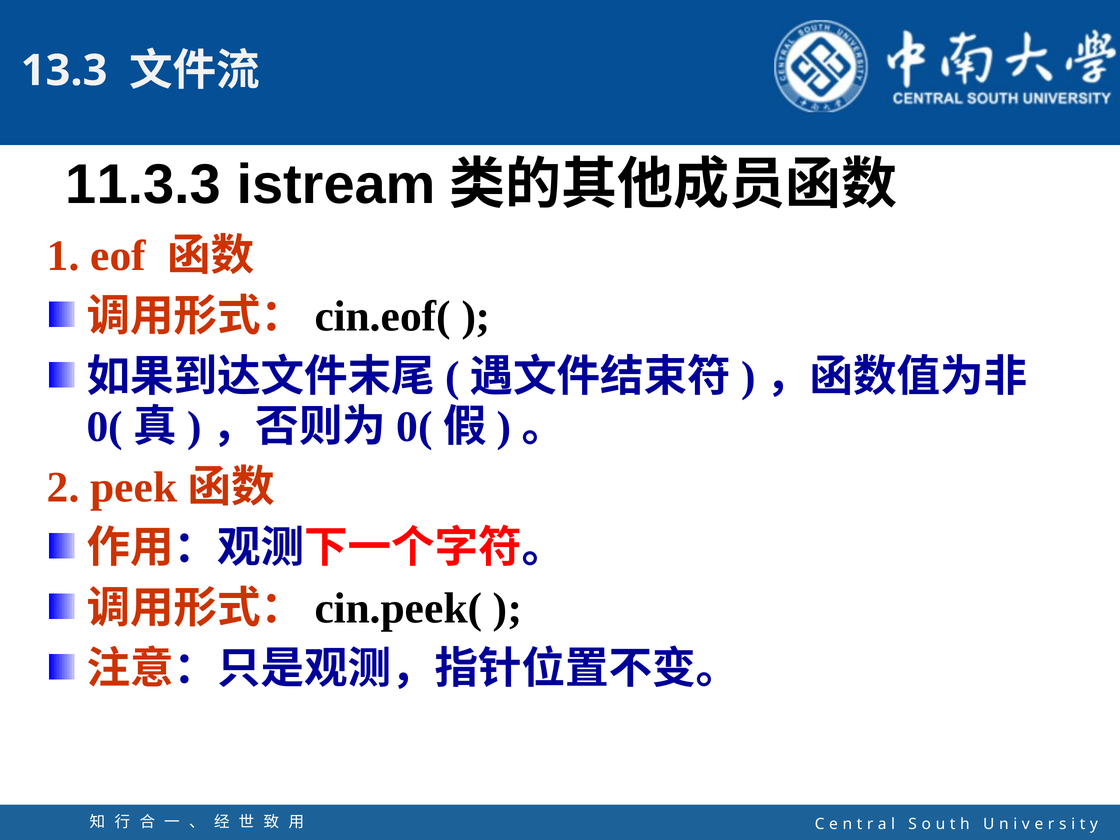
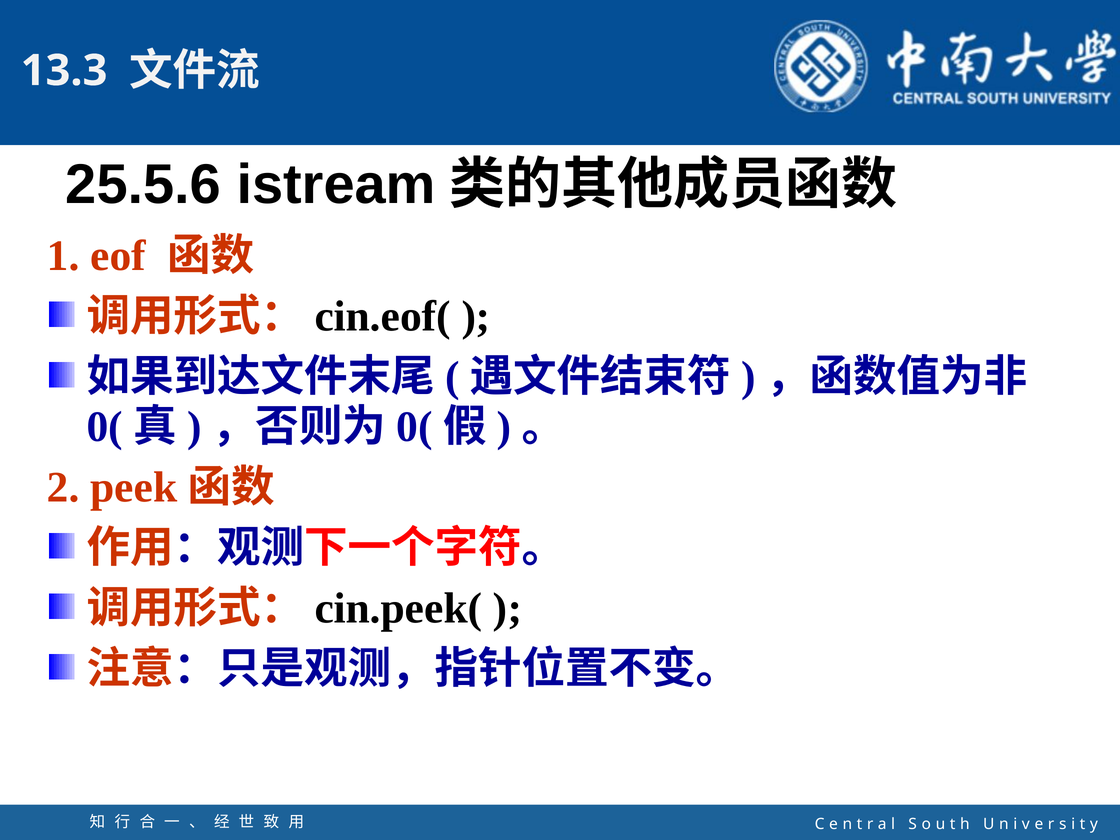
11.3.3: 11.3.3 -> 25.5.6
